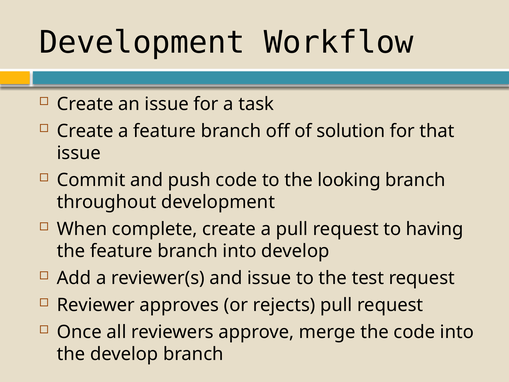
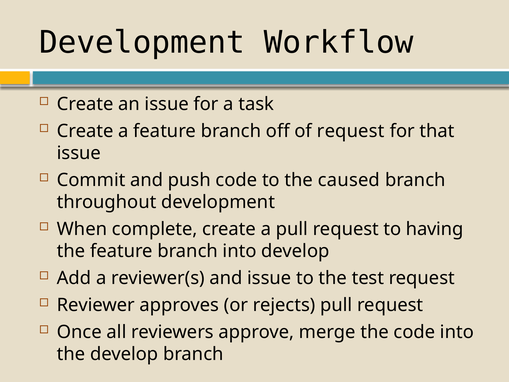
of solution: solution -> request
looking: looking -> caused
